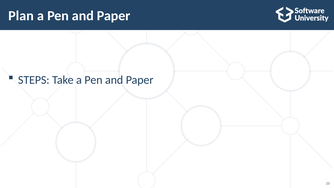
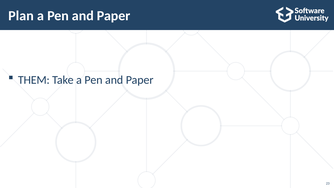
STEPS: STEPS -> THEM
